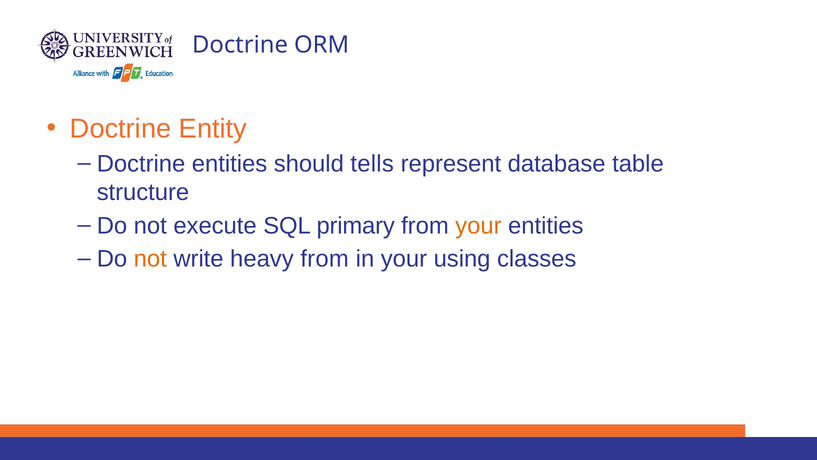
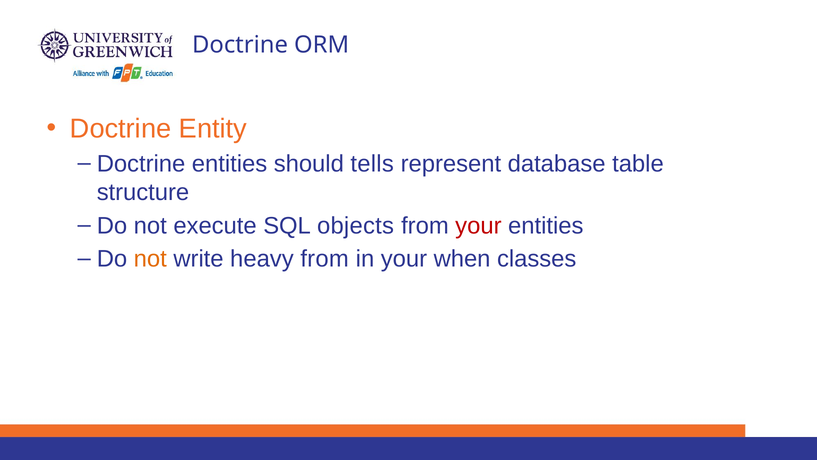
primary: primary -> objects
your at (478, 226) colour: orange -> red
using: using -> when
